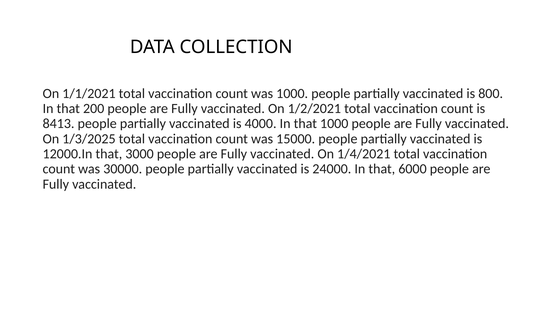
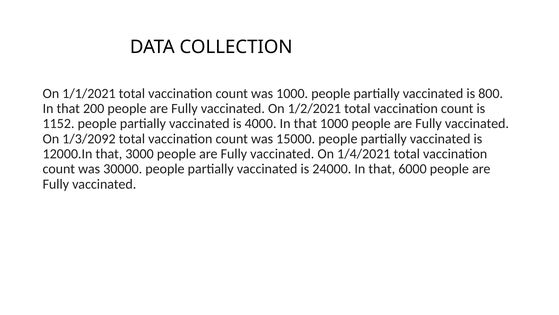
8413: 8413 -> 1152
1/3/2025: 1/3/2025 -> 1/3/2092
